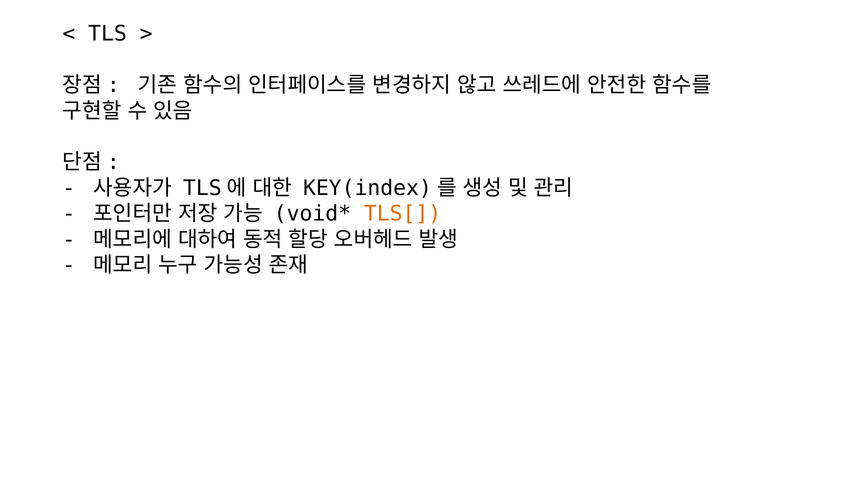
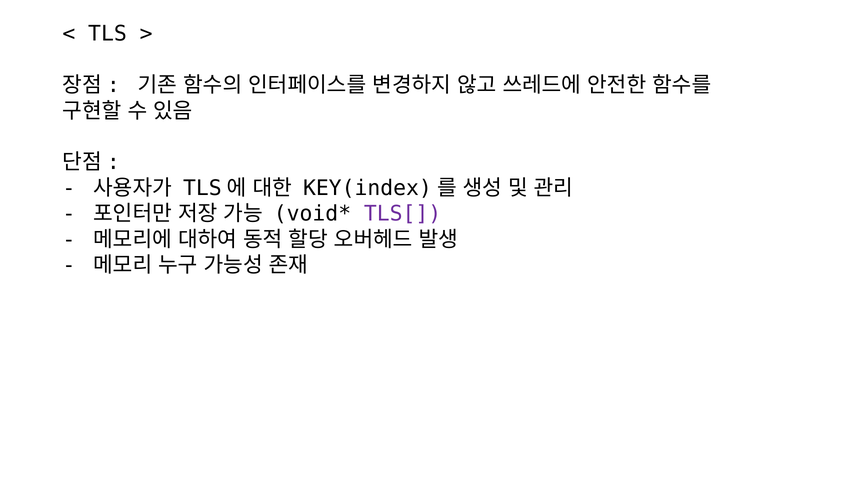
TLS[ colour: orange -> purple
